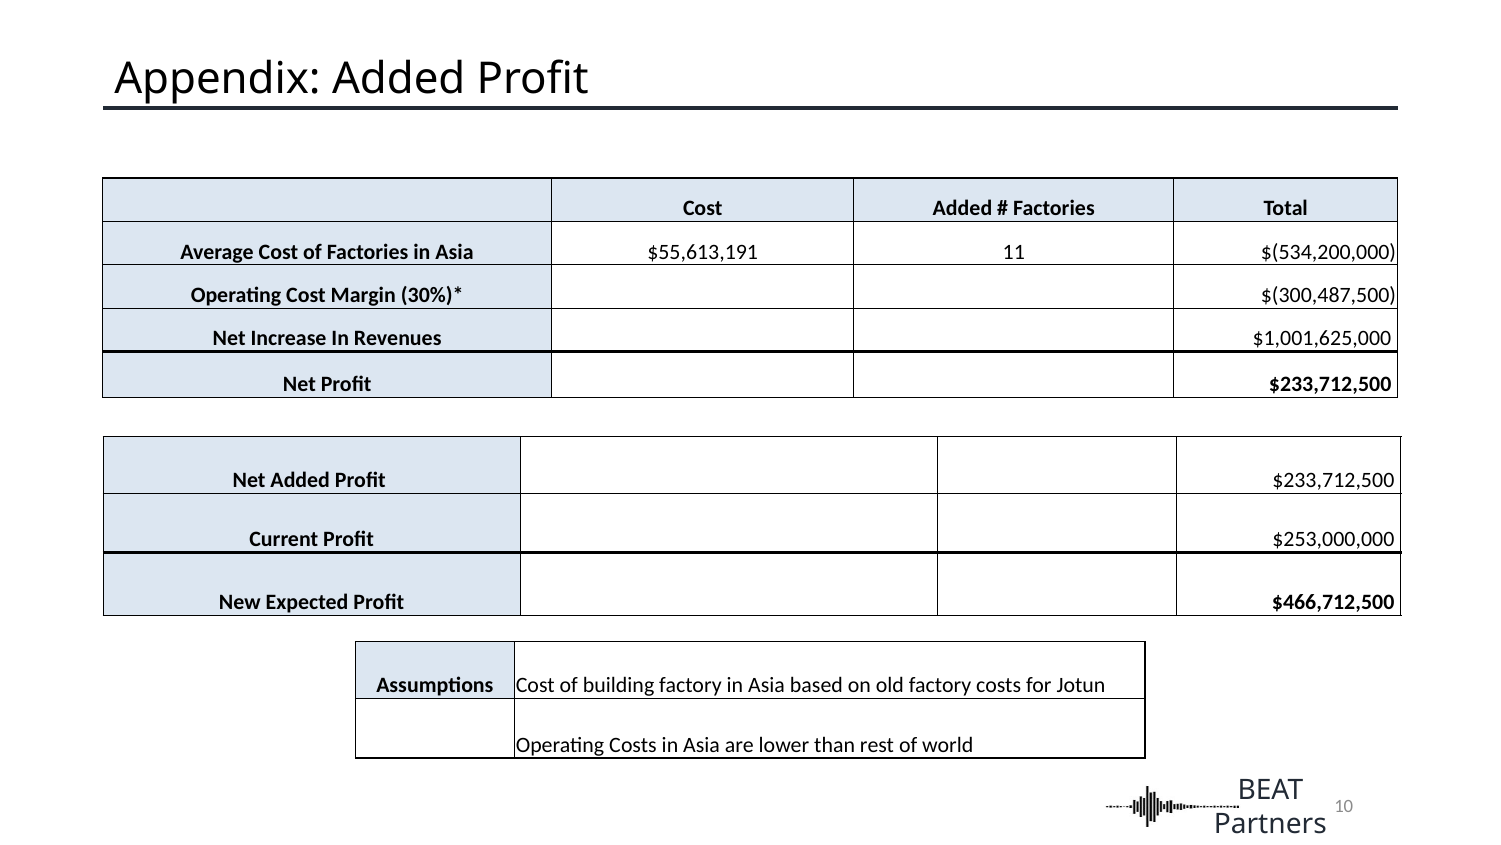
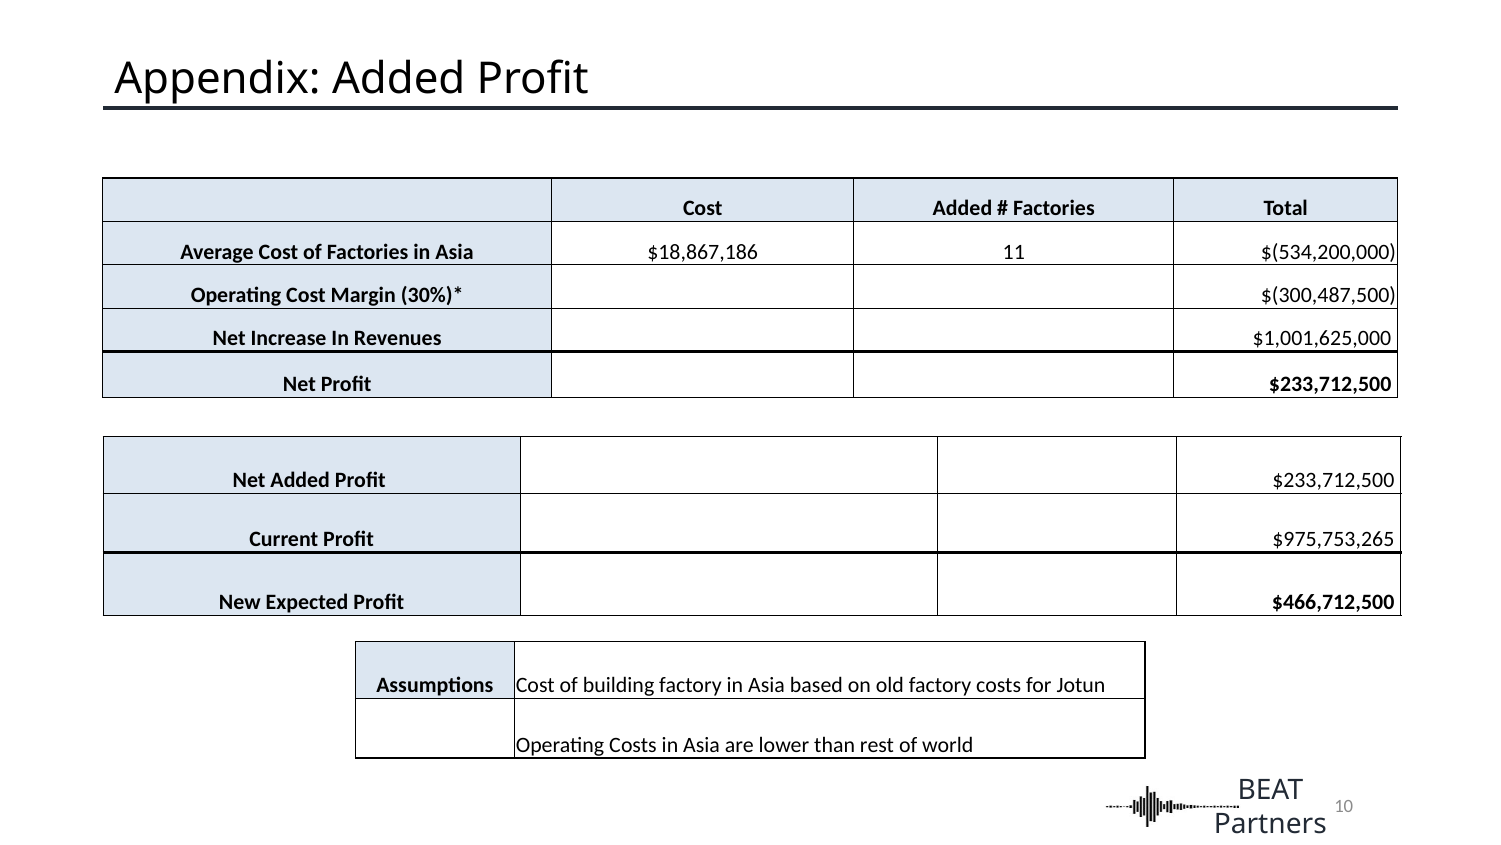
$55,613,191: $55,613,191 -> $18,867,186
$253,000,000: $253,000,000 -> $975,753,265
